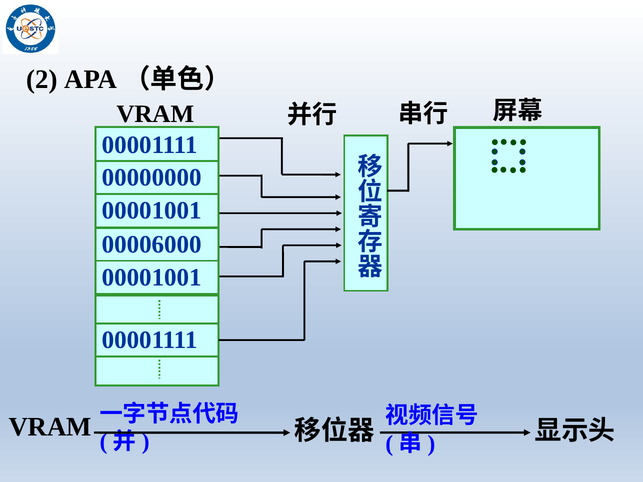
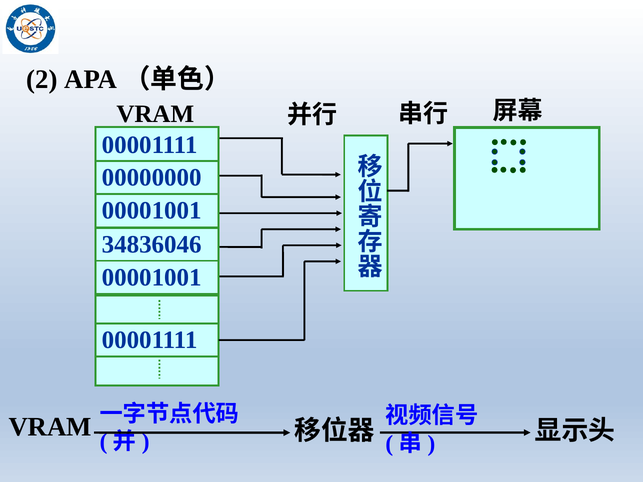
00006000: 00006000 -> 34836046
